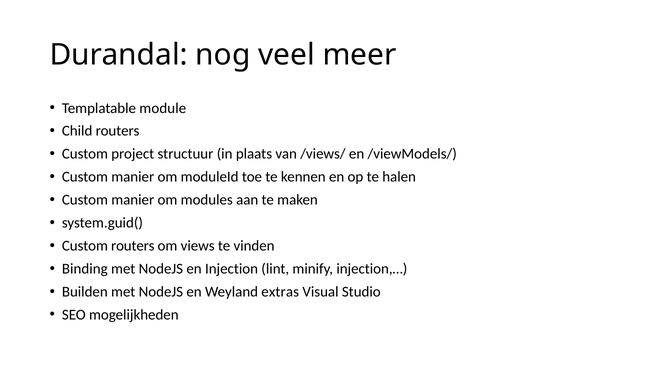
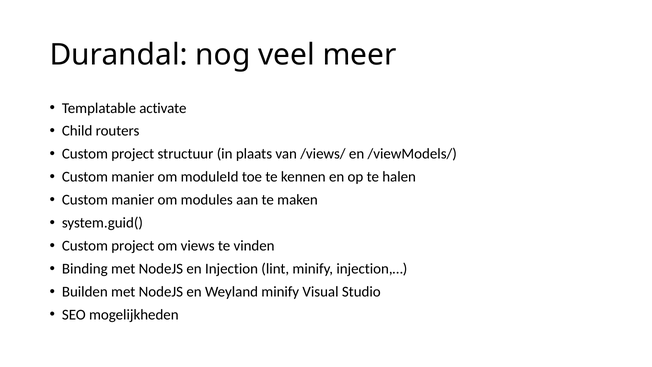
module: module -> activate
routers at (133, 246): routers -> project
Weyland extras: extras -> minify
